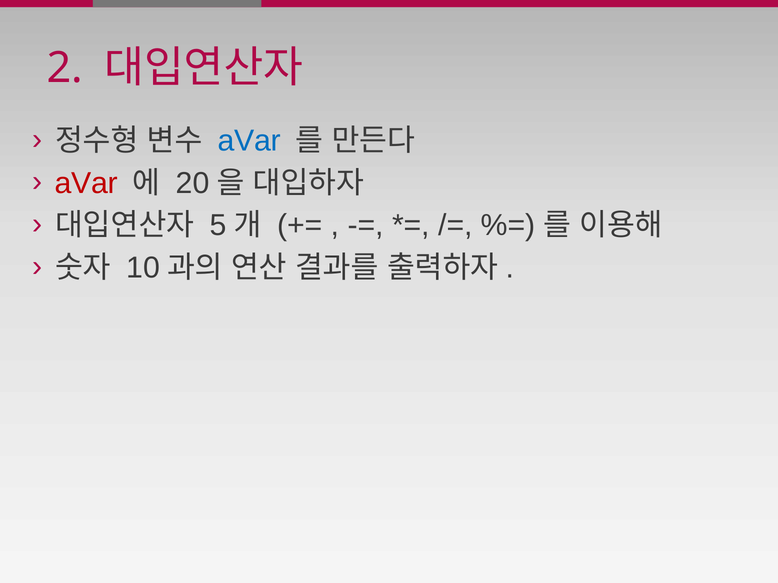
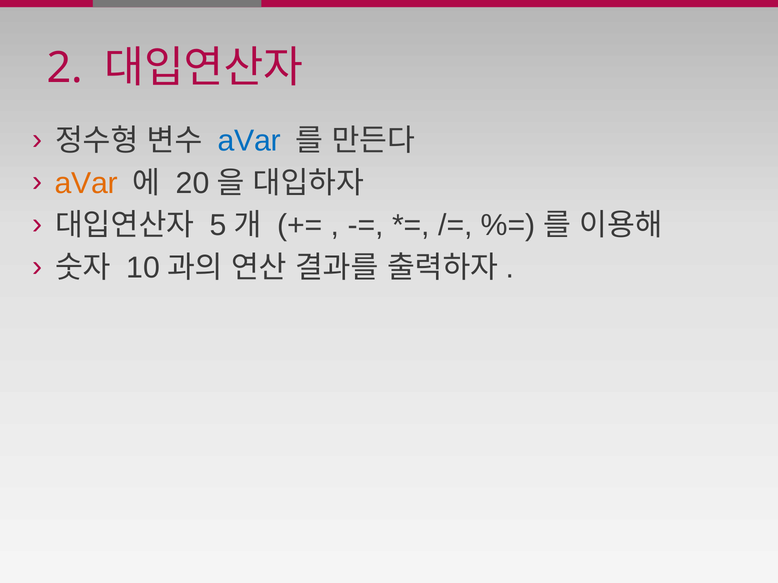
aVar at (86, 183) colour: red -> orange
